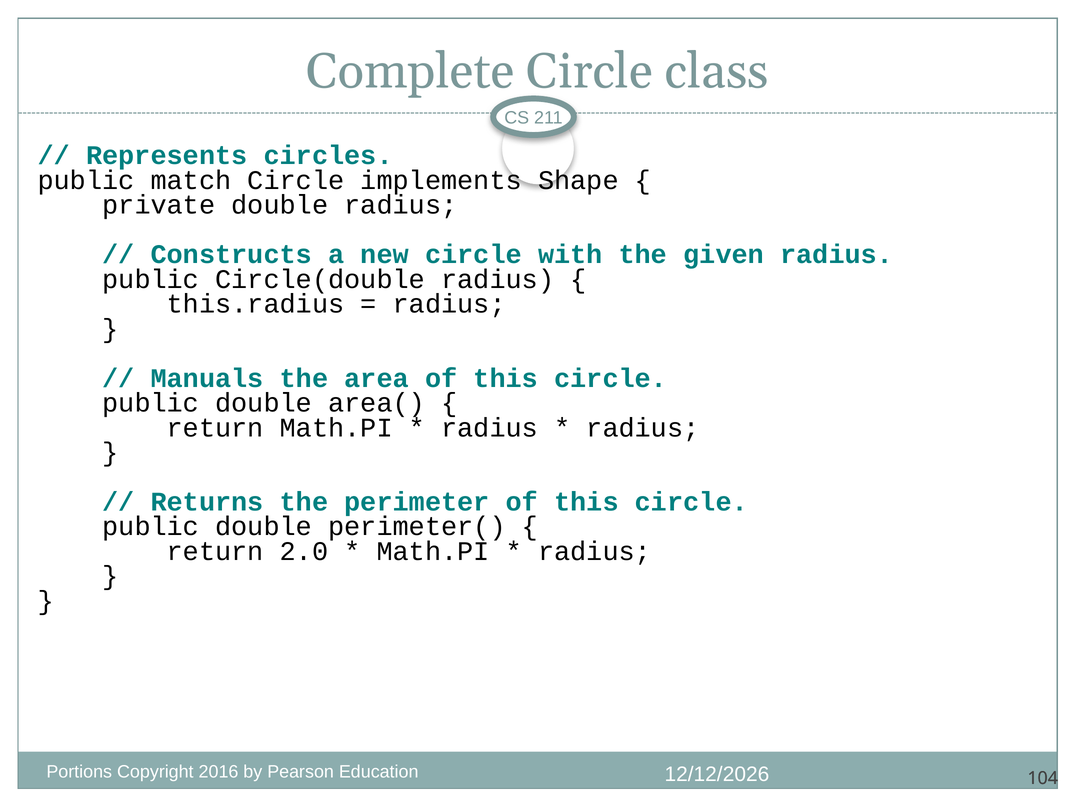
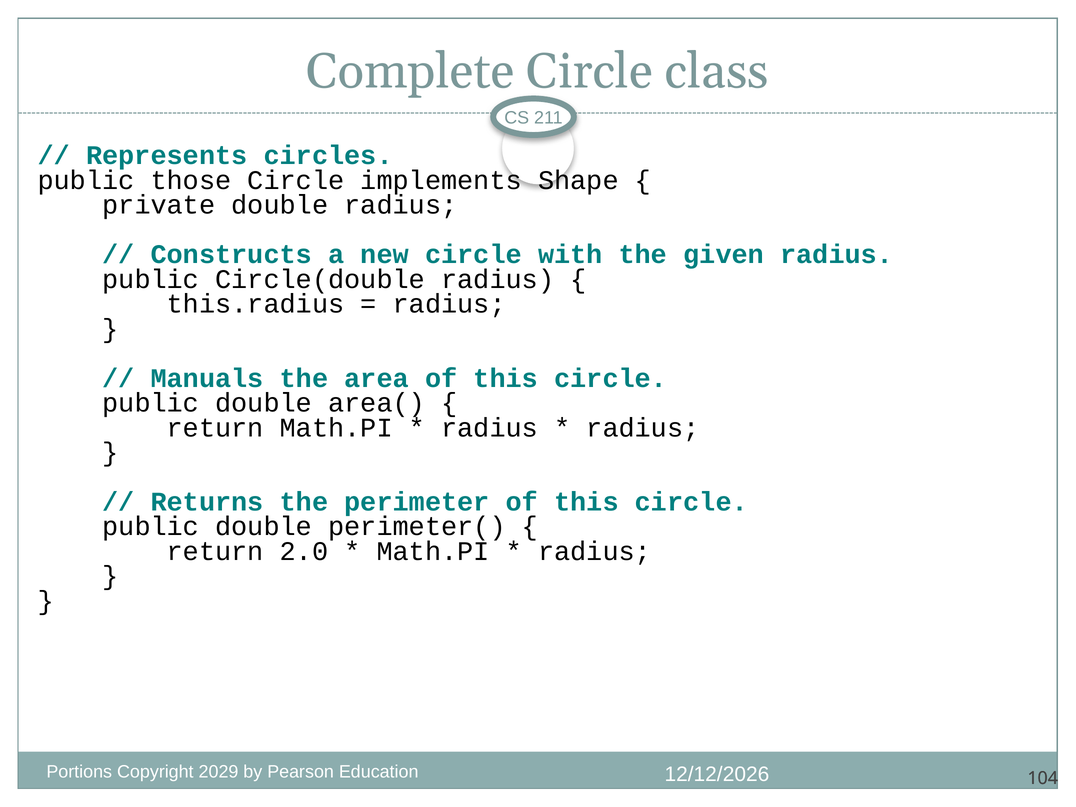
match: match -> those
2016: 2016 -> 2029
